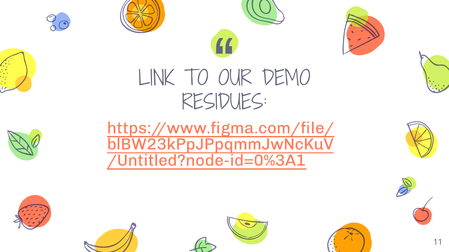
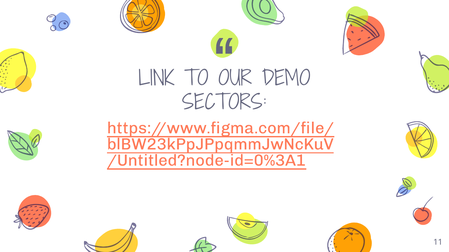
RESIDUES: RESIDUES -> SECTORS
